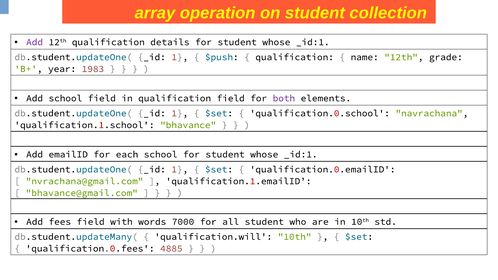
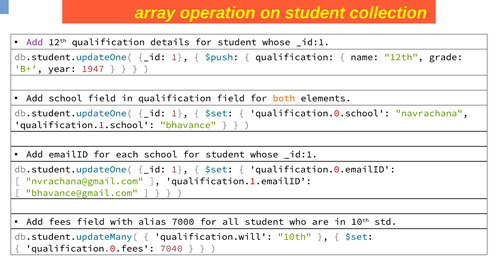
1983: 1983 -> 1947
both colour: purple -> orange
words: words -> alias
4885: 4885 -> 7040
